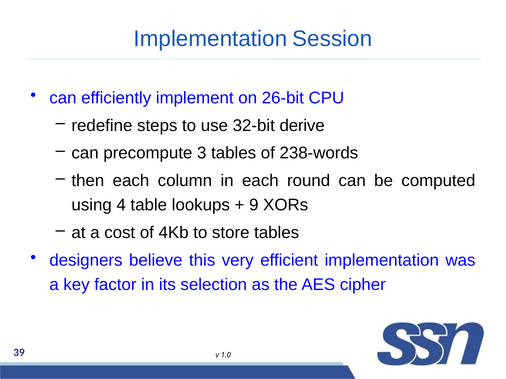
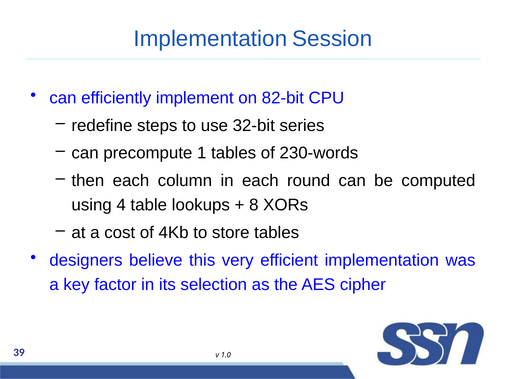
26-bit: 26-bit -> 82-bit
derive: derive -> series
3: 3 -> 1
238-words: 238-words -> 230-words
9: 9 -> 8
